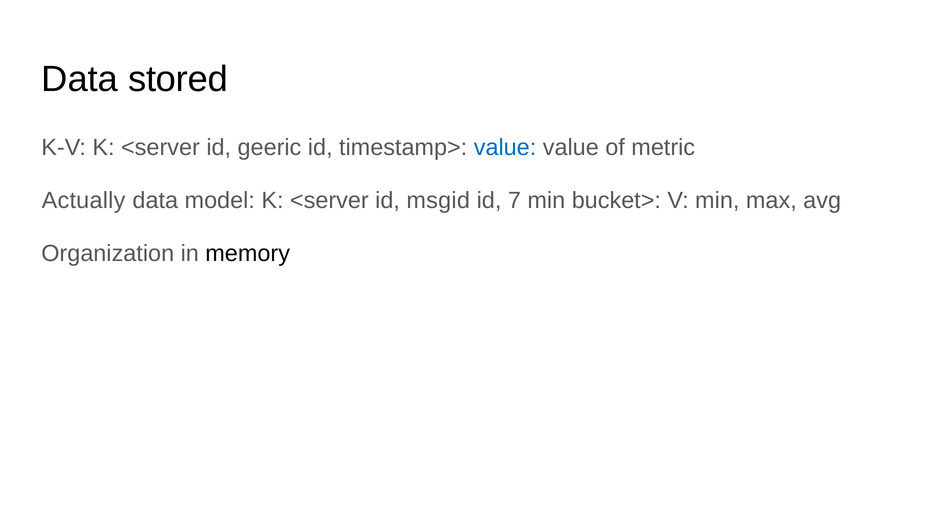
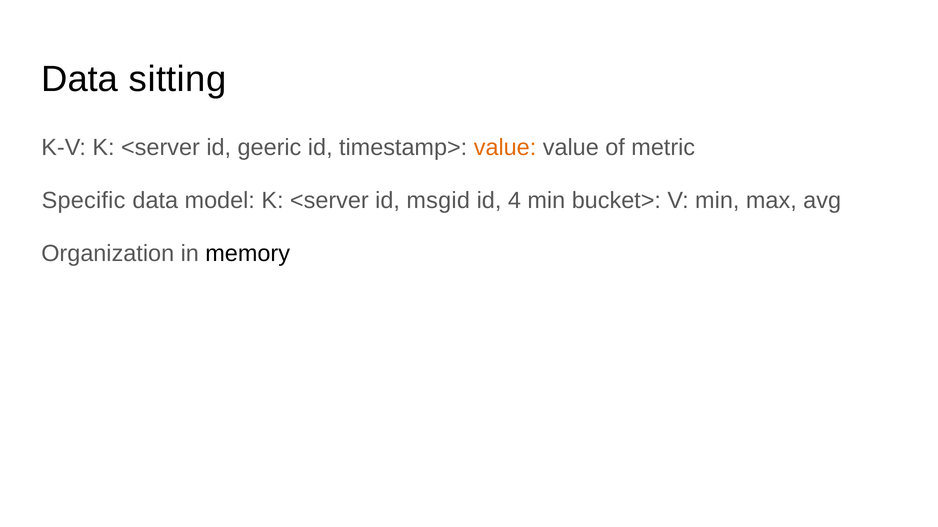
stored: stored -> sitting
value at (505, 148) colour: blue -> orange
Actually: Actually -> Specific
7: 7 -> 4
